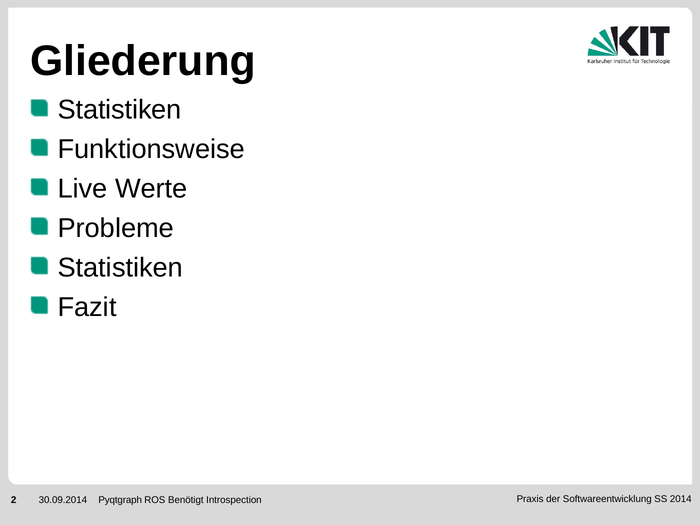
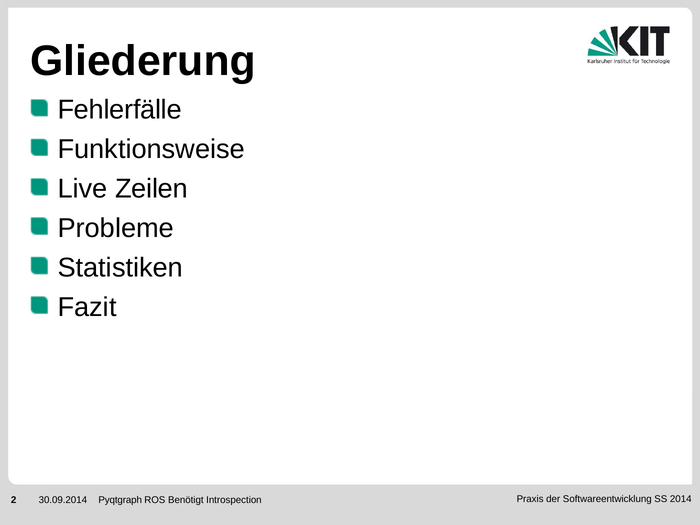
Statistiken at (120, 110): Statistiken -> Fehlerfälle
Werte: Werte -> Zeilen
